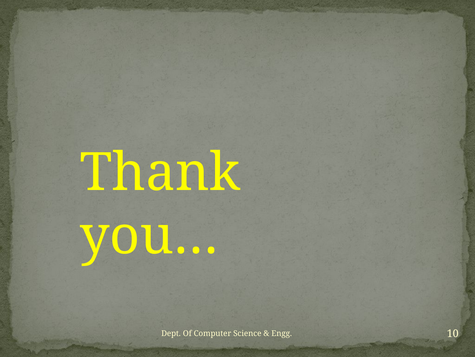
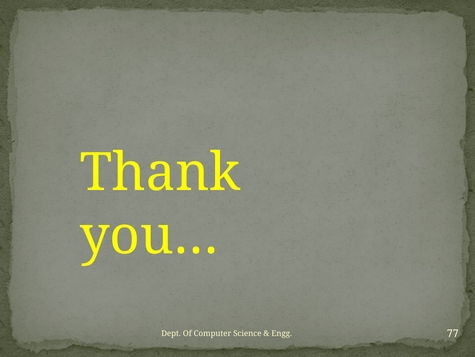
10: 10 -> 77
